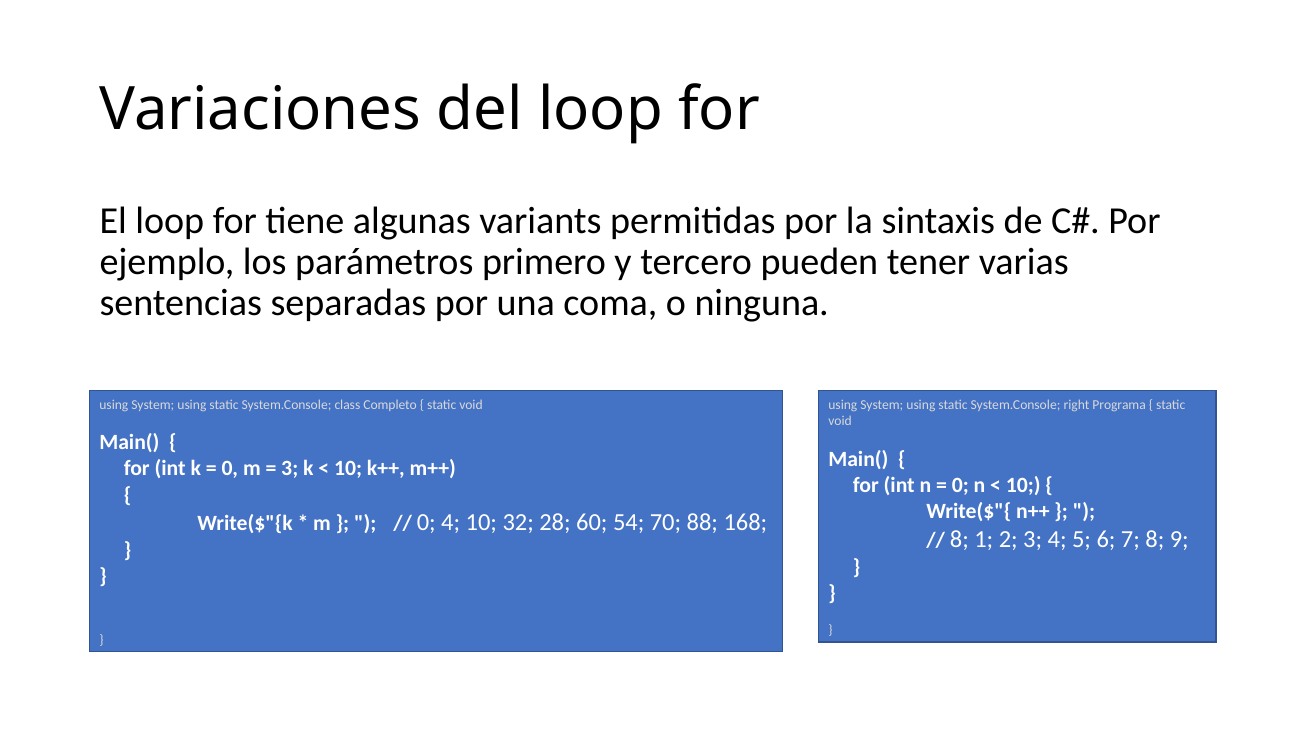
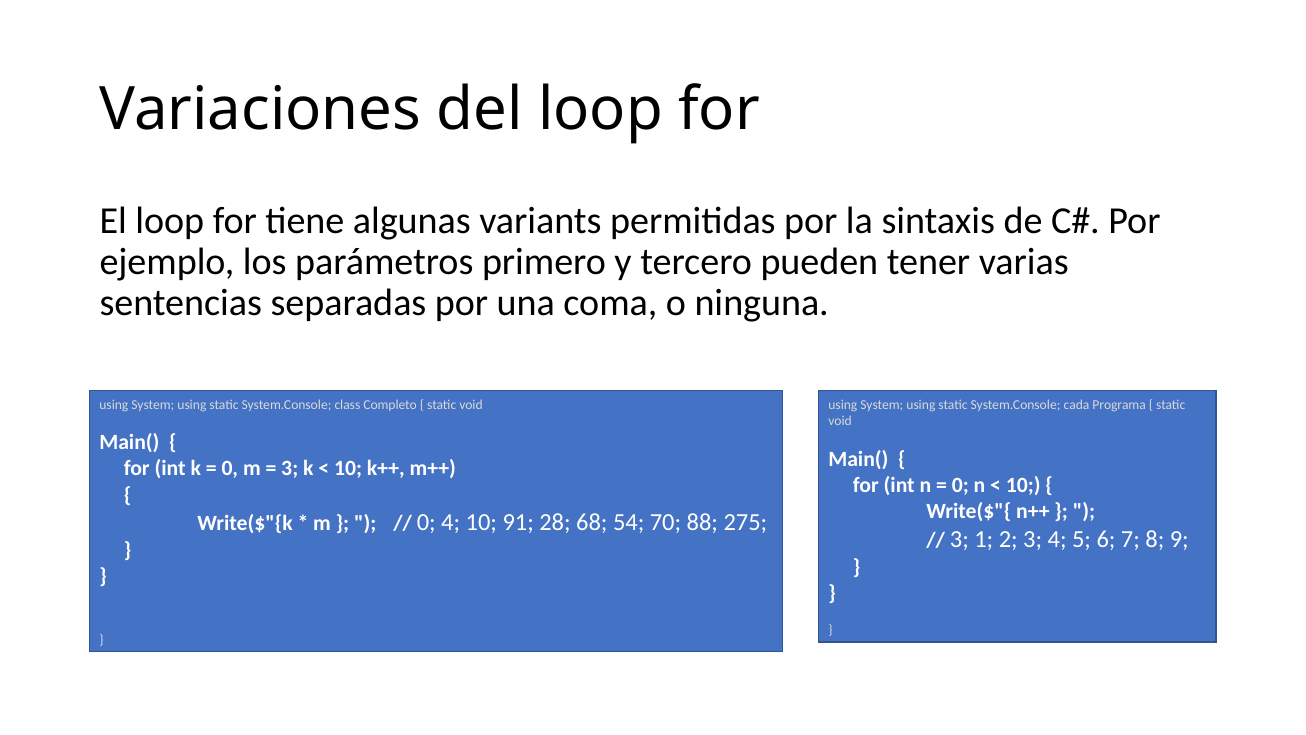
right: right -> cada
32: 32 -> 91
60: 60 -> 68
168: 168 -> 275
8 at (959, 539): 8 -> 3
